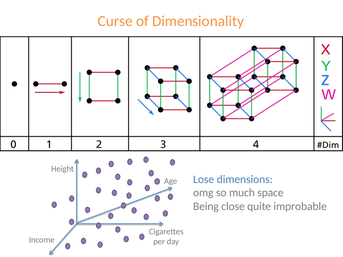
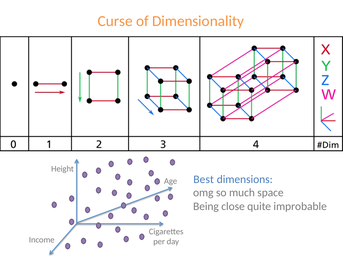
Lose: Lose -> Best
